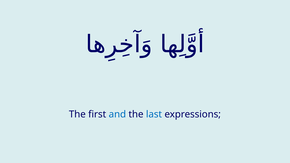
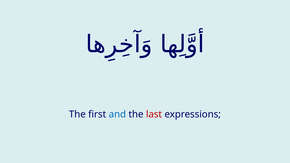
last colour: blue -> red
